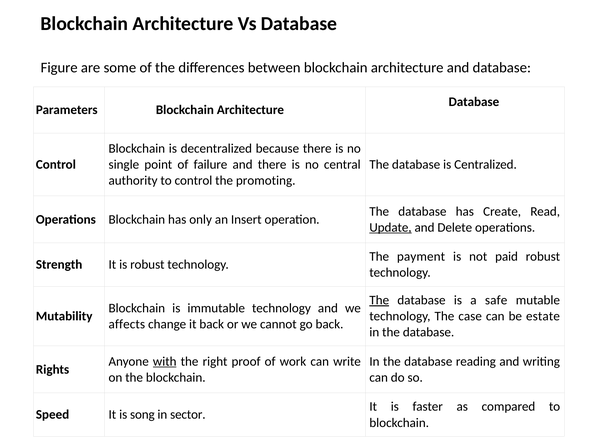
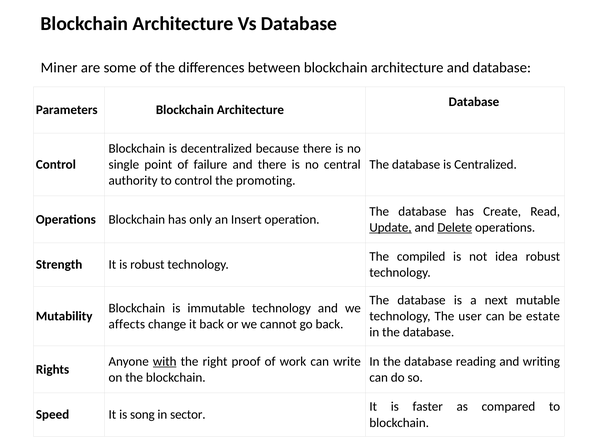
Figure: Figure -> Miner
Delete underline: none -> present
payment: payment -> compiled
paid: paid -> idea
The at (379, 300) underline: present -> none
safe: safe -> next
case: case -> user
